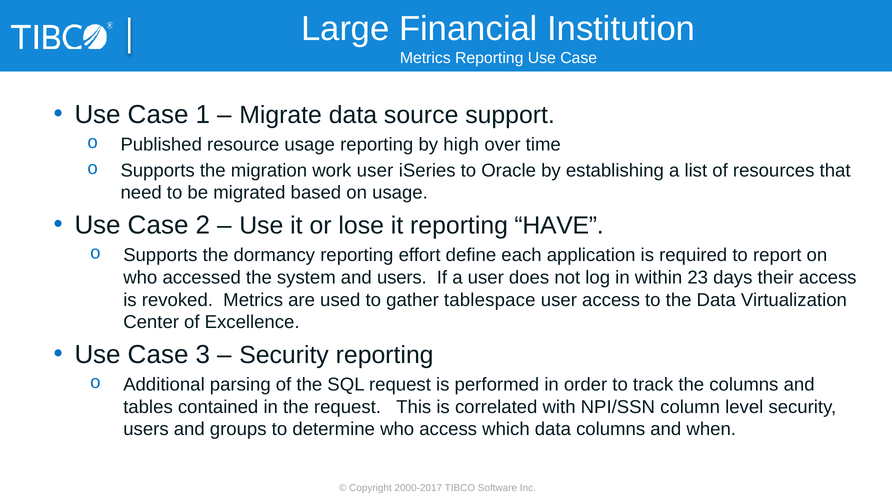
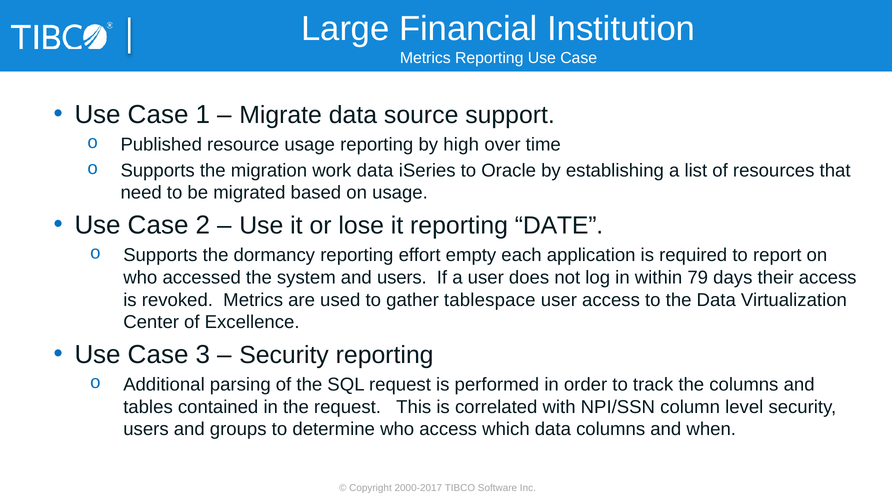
work user: user -> data
HAVE: HAVE -> DATE
define: define -> empty
23: 23 -> 79
